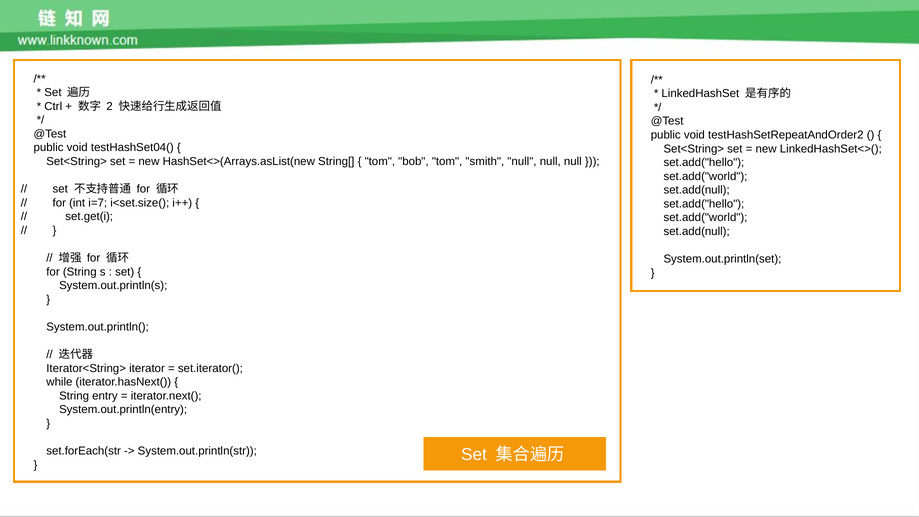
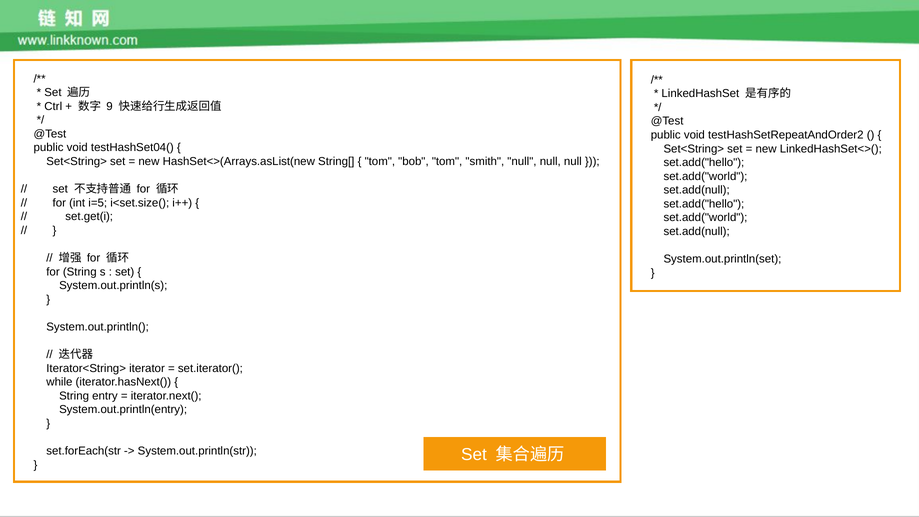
2: 2 -> 9
i=7: i=7 -> i=5
